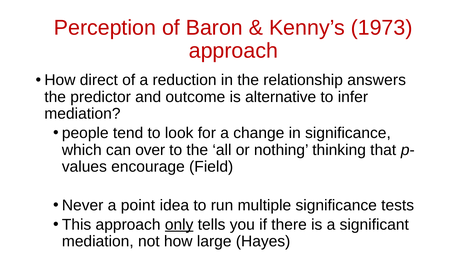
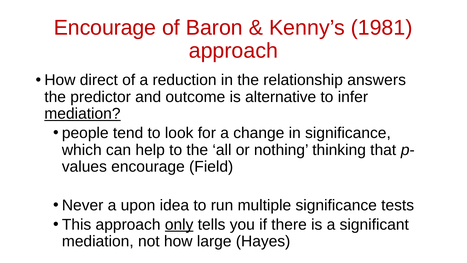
Perception at (105, 28): Perception -> Encourage
1973: 1973 -> 1981
mediation at (82, 114) underline: none -> present
over: over -> help
point: point -> upon
